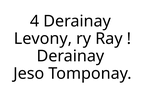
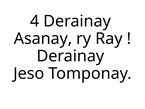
Levony: Levony -> Asanay
